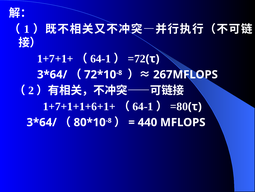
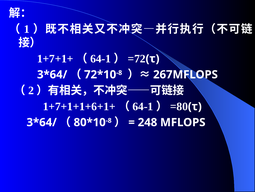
440: 440 -> 248
